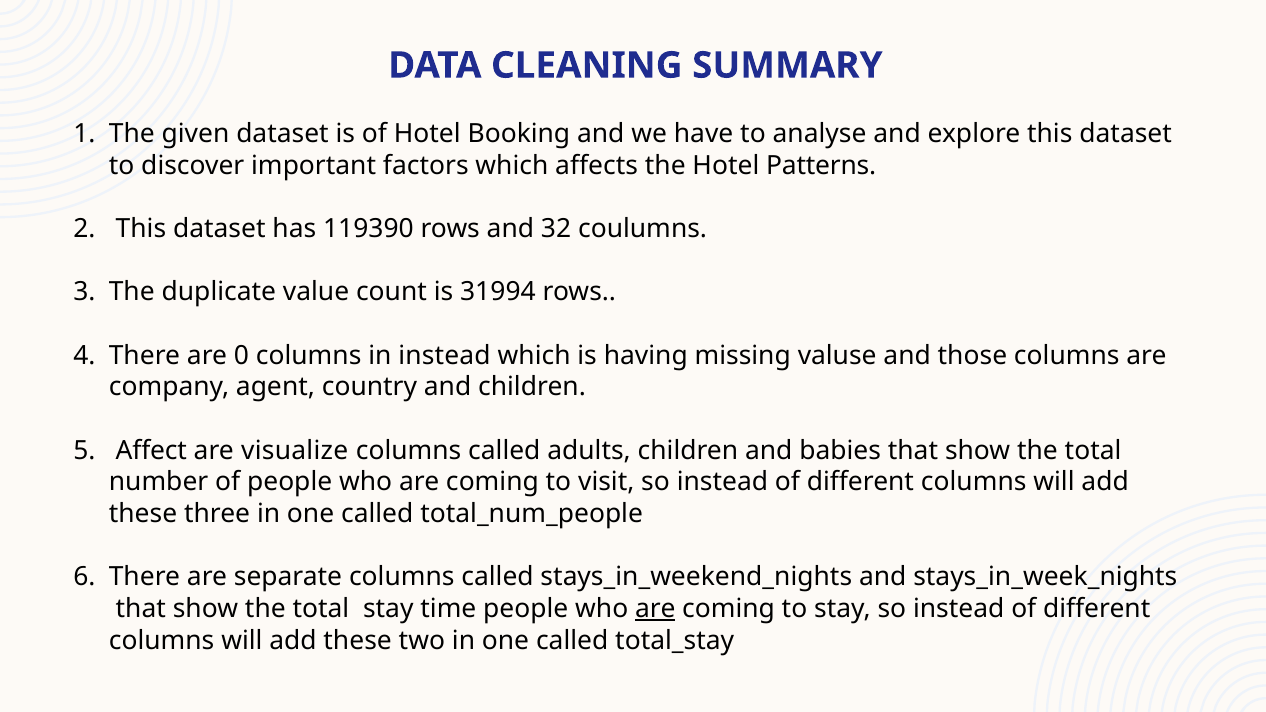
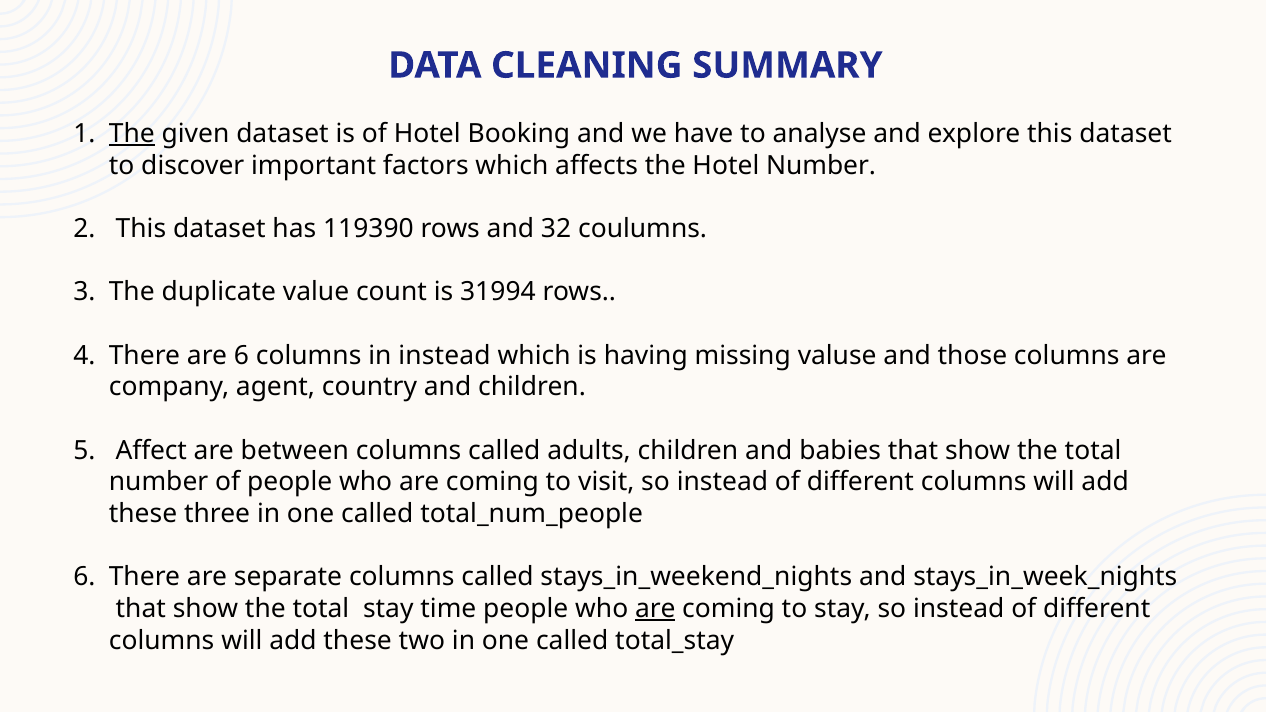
The at (132, 134) underline: none -> present
Hotel Patterns: Patterns -> Number
are 0: 0 -> 6
visualize: visualize -> between
